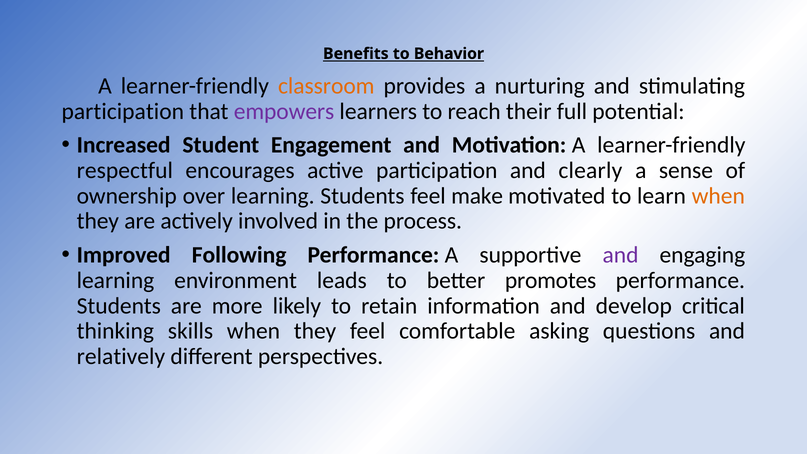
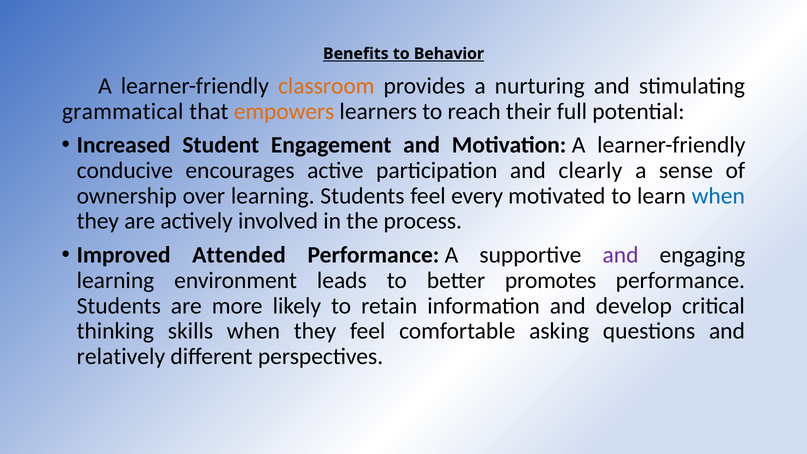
participation at (123, 111): participation -> grammatical
empowers colour: purple -> orange
respectful: respectful -> conducive
make: make -> every
when at (718, 196) colour: orange -> blue
Following: Following -> Attended
